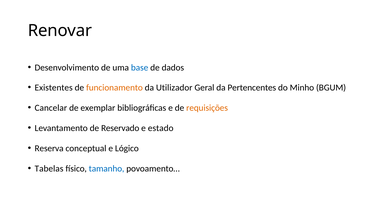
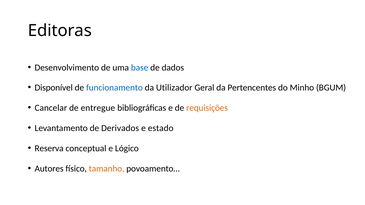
Renovar: Renovar -> Editoras
Existentes: Existentes -> Disponível
funcionamento colour: orange -> blue
exemplar: exemplar -> entregue
Reservado: Reservado -> Derivados
Tabelas: Tabelas -> Autores
tamanho colour: blue -> orange
